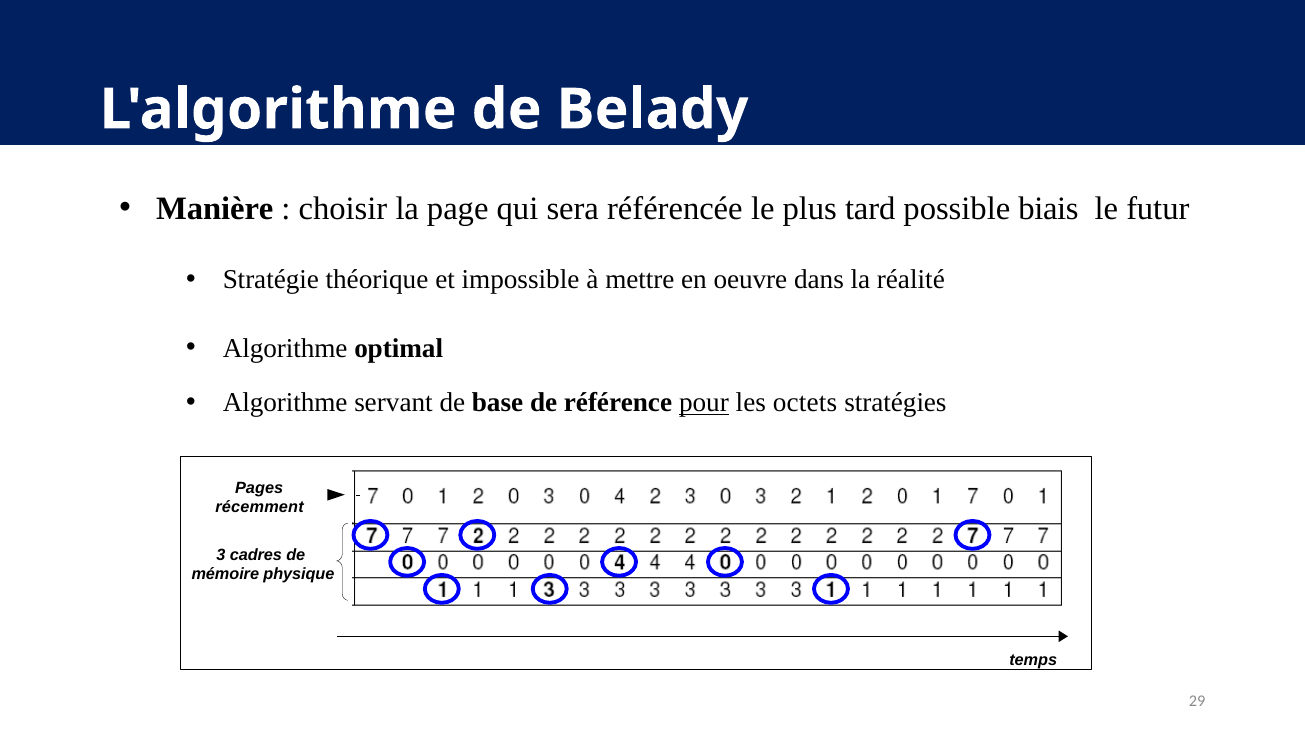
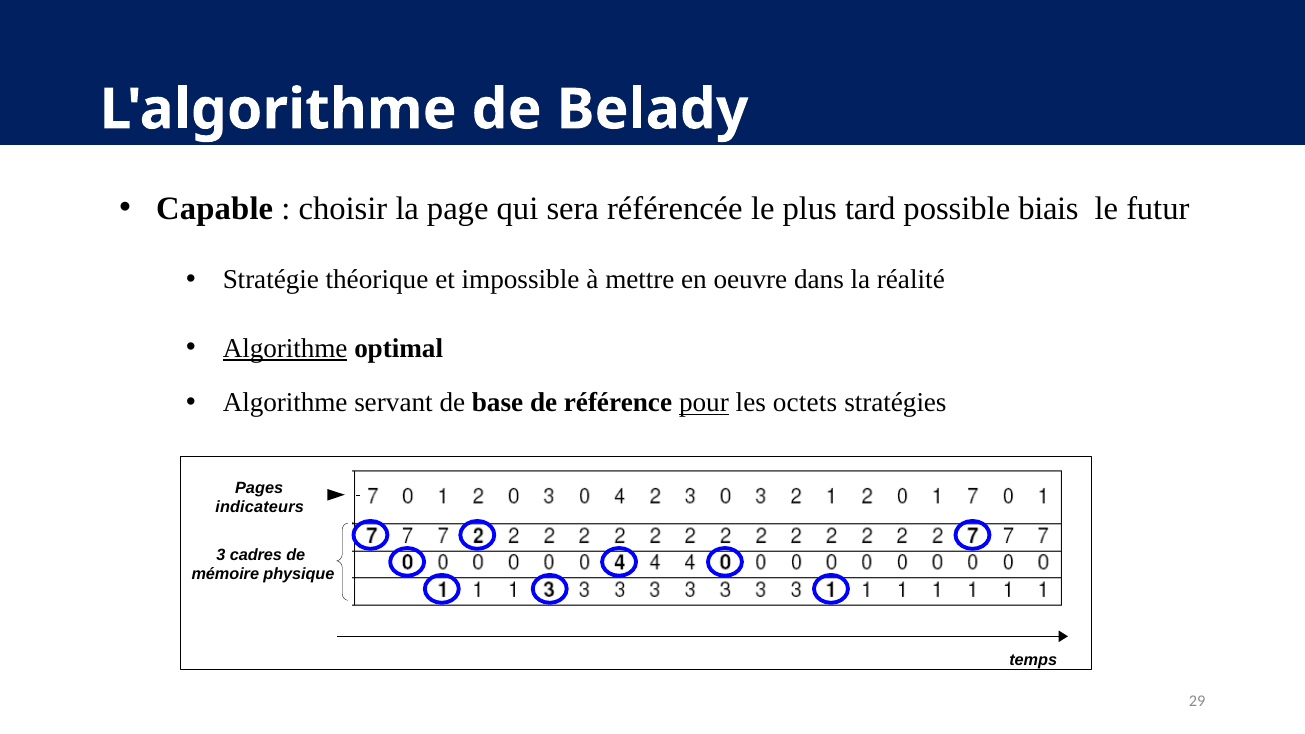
Manière: Manière -> Capable
Algorithme at (285, 348) underline: none -> present
récemment: récemment -> indicateurs
